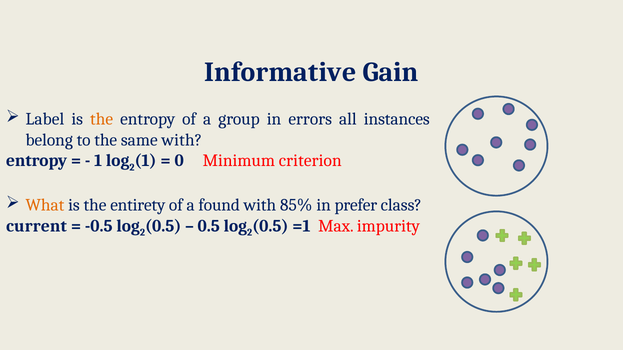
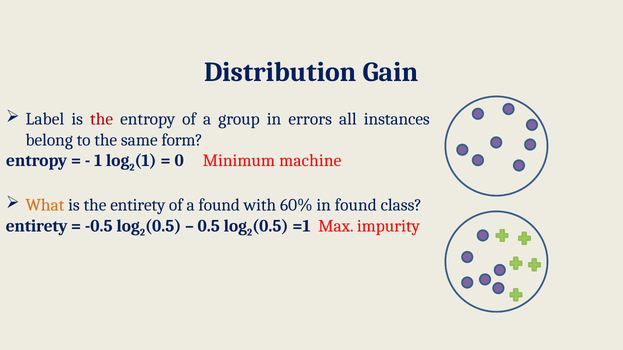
Informative: Informative -> Distribution
the at (102, 119) colour: orange -> red
same with: with -> form
criterion: criterion -> machine
85%: 85% -> 60%
in prefer: prefer -> found
current at (37, 226): current -> entirety
